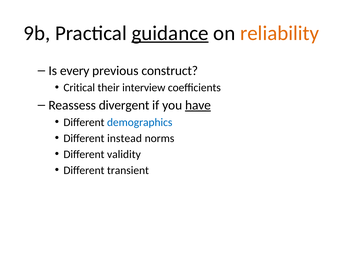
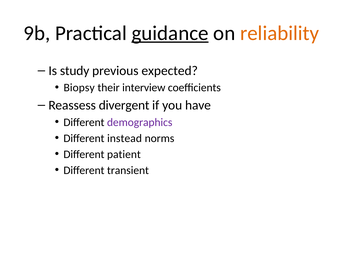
every: every -> study
construct: construct -> expected
Critical: Critical -> Biopsy
have underline: present -> none
demographics colour: blue -> purple
validity: validity -> patient
